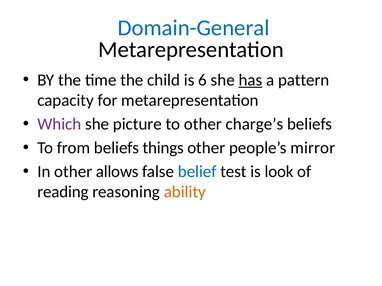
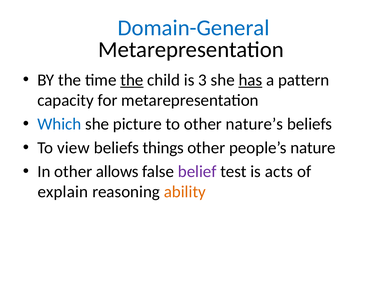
the at (132, 80) underline: none -> present
6: 6 -> 3
Which colour: purple -> blue
charge’s: charge’s -> nature’s
from: from -> view
mirror: mirror -> nature
belief colour: blue -> purple
look: look -> acts
reading: reading -> explain
